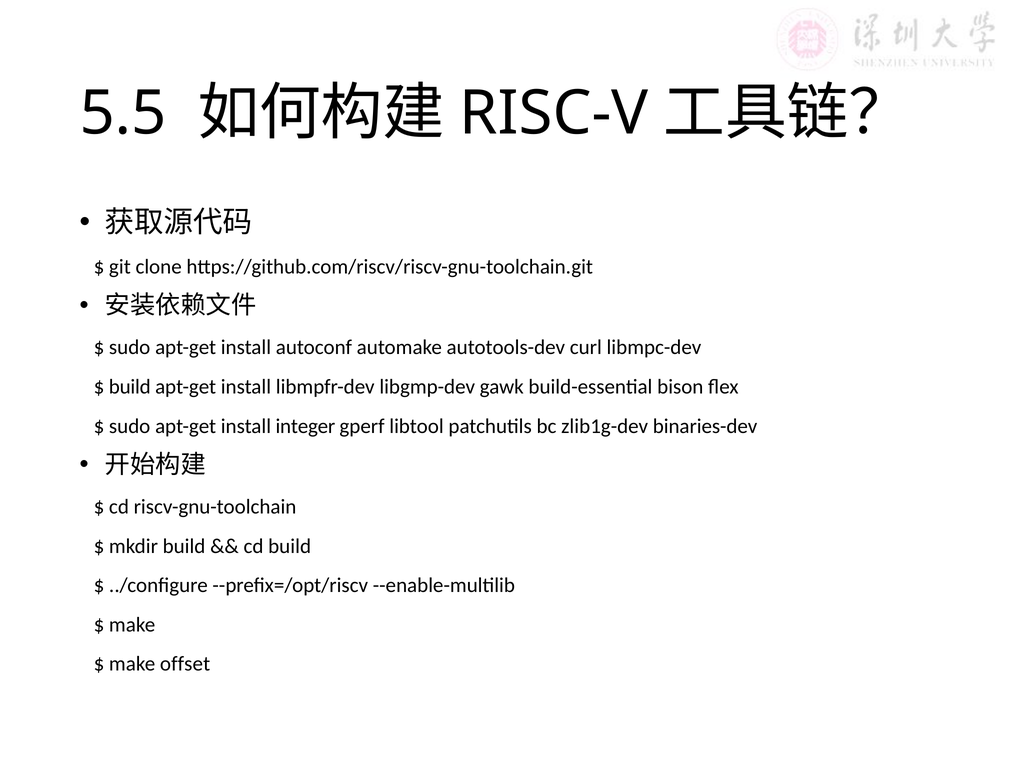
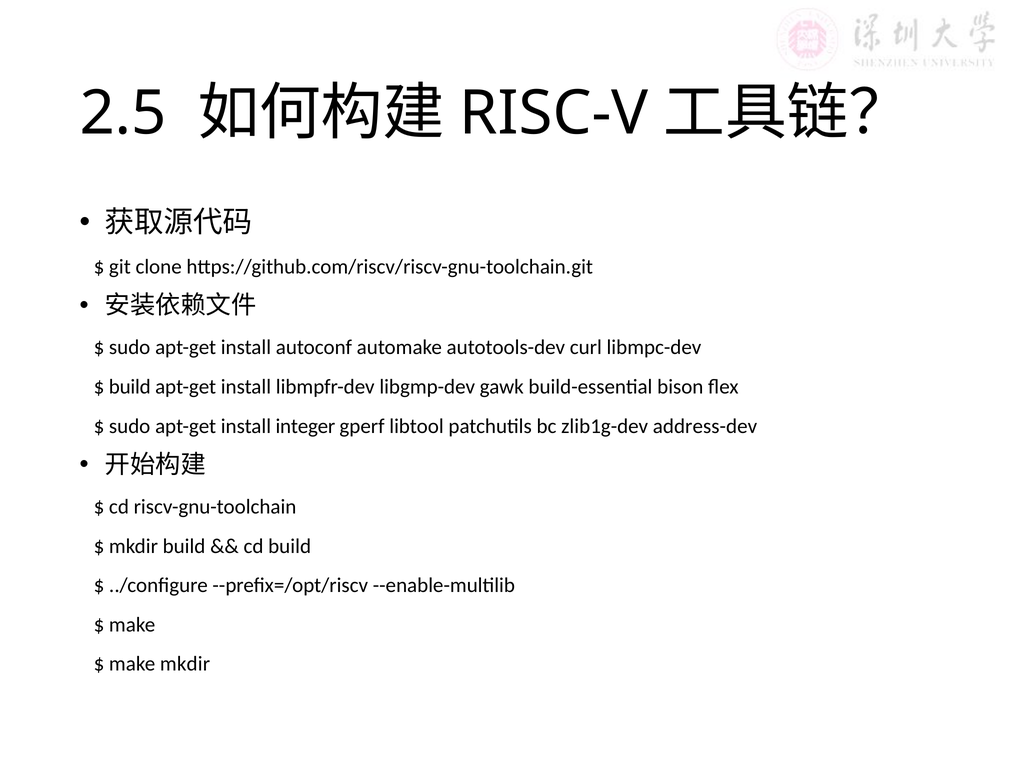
5.5: 5.5 -> 2.5
binaries-dev: binaries-dev -> address-dev
make offset: offset -> mkdir
